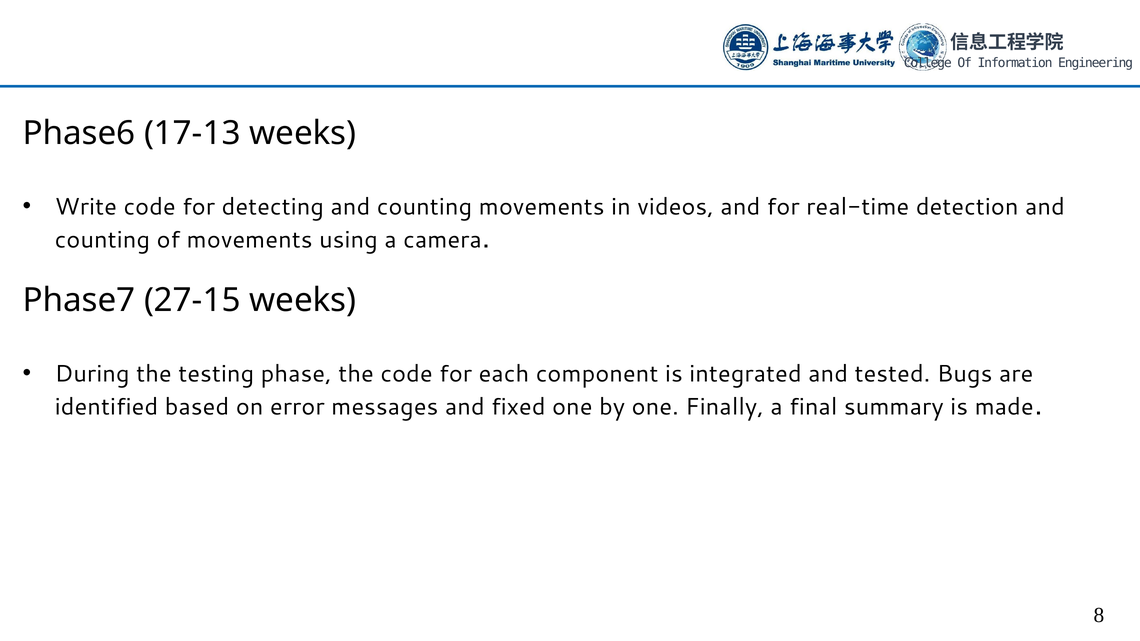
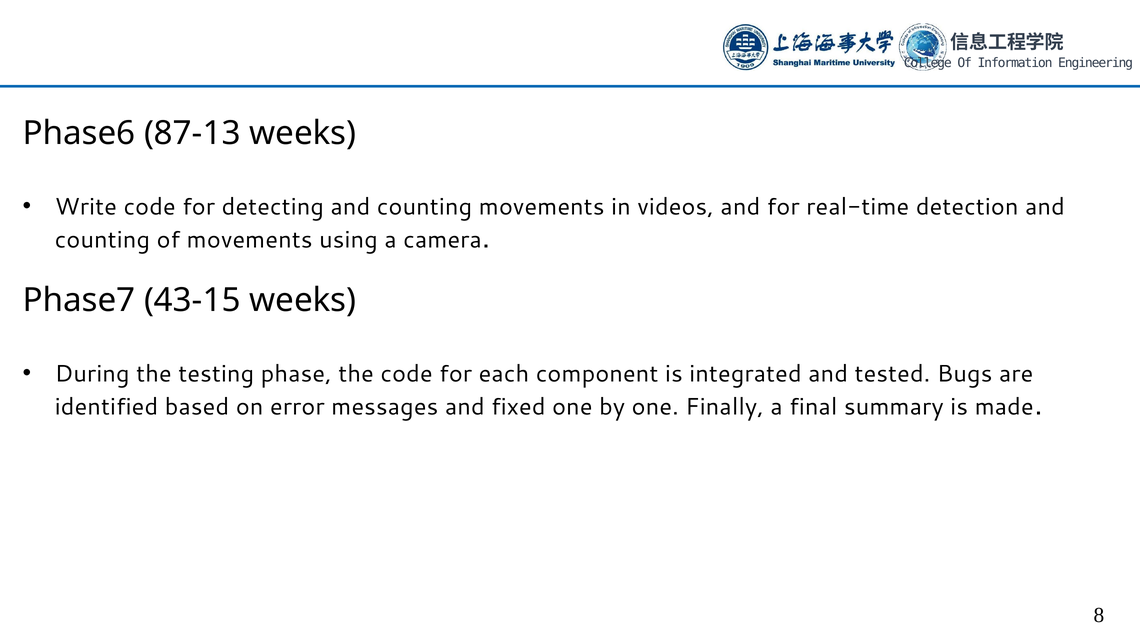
17-13: 17-13 -> 87-13
27-15: 27-15 -> 43-15
